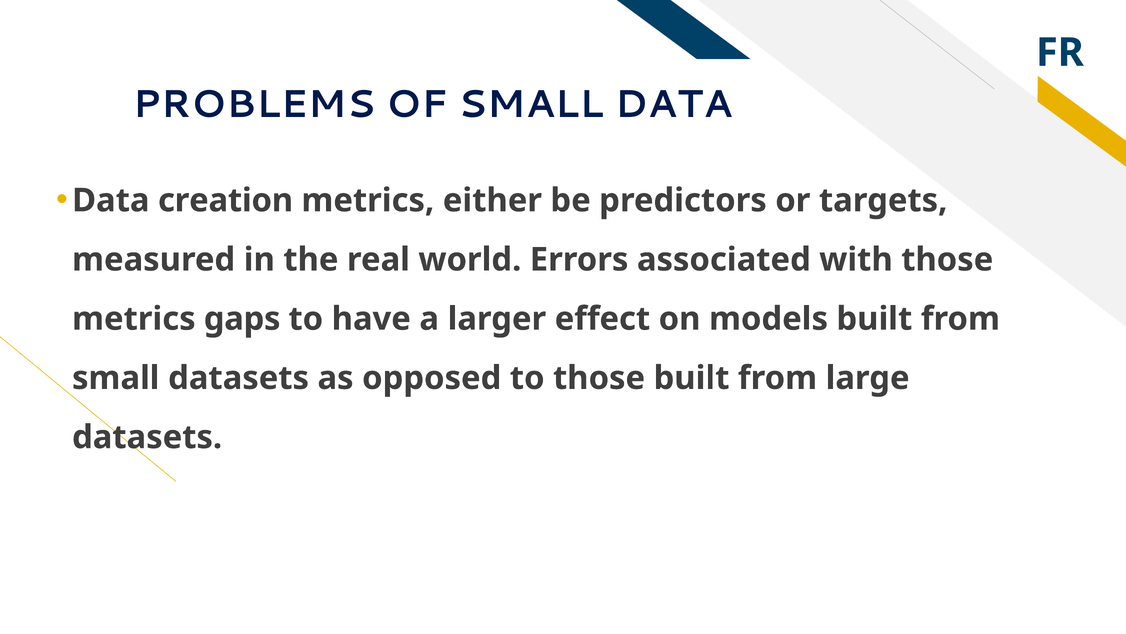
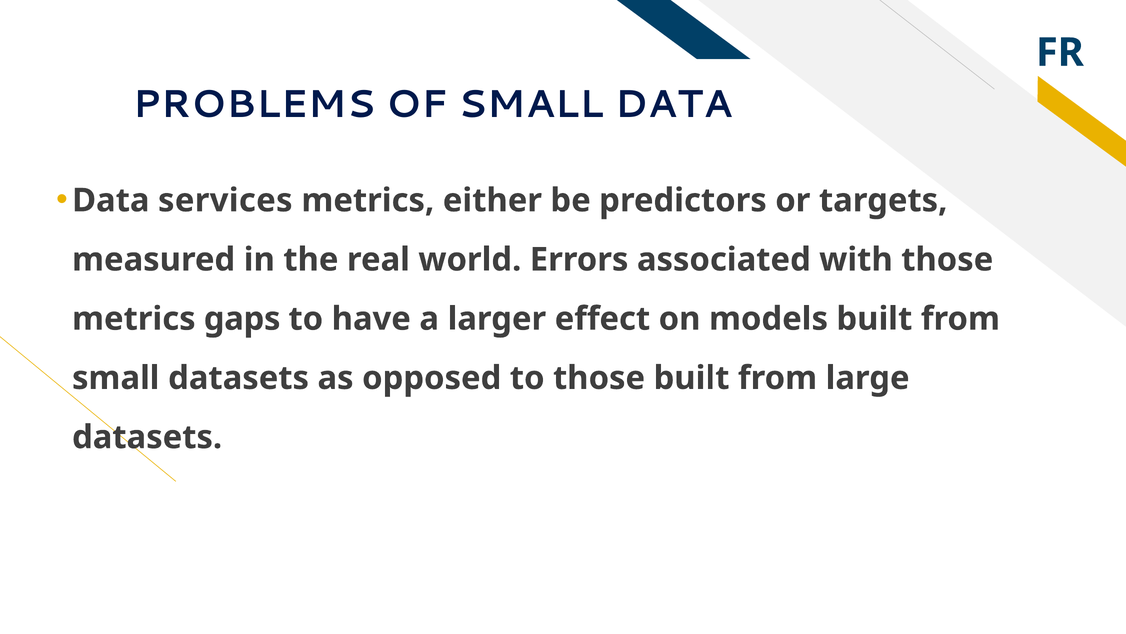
creation: creation -> services
